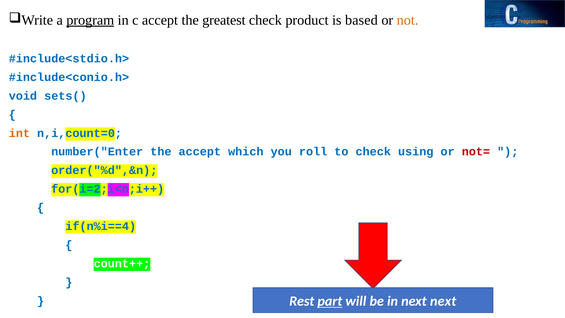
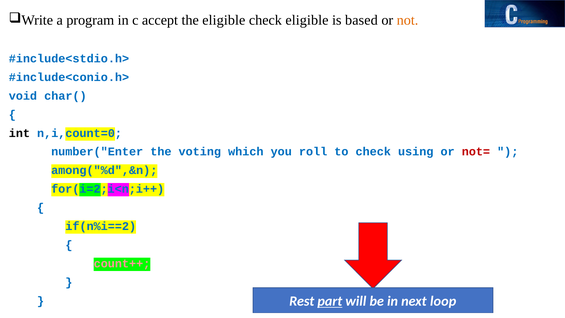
program underline: present -> none
the greatest: greatest -> eligible
check product: product -> eligible
sets(: sets( -> char(
int colour: orange -> black
the accept: accept -> voting
order("%d",&n: order("%d",&n -> among("%d",&n
if(n%i==4: if(n%i==4 -> if(n%i==2
count++ colour: white -> pink
next next: next -> loop
